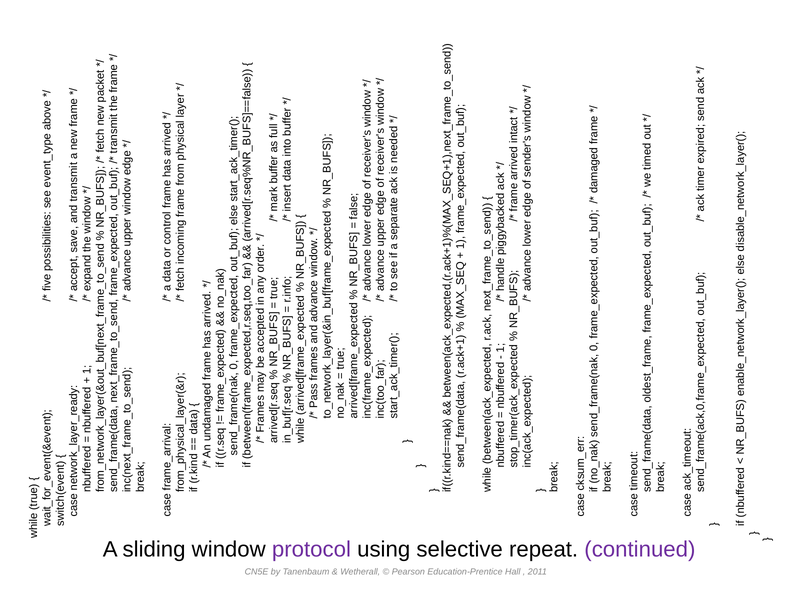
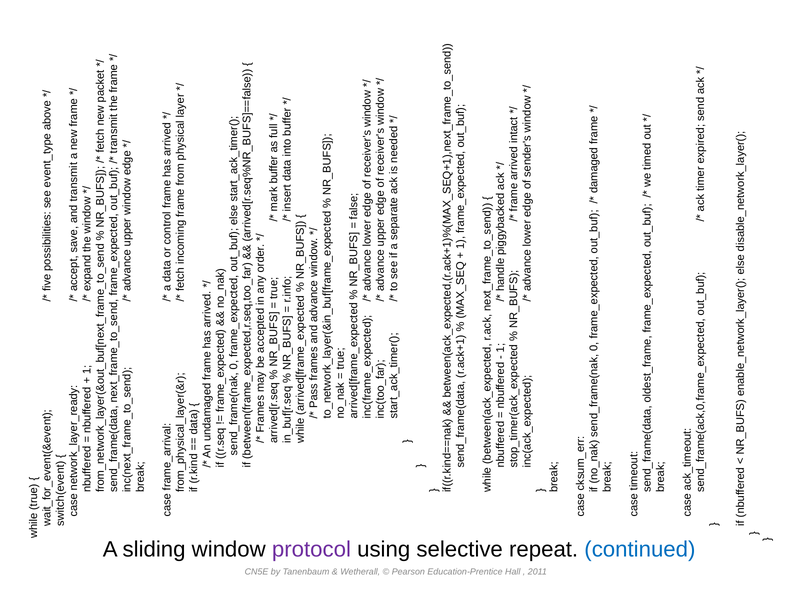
continued colour: purple -> blue
